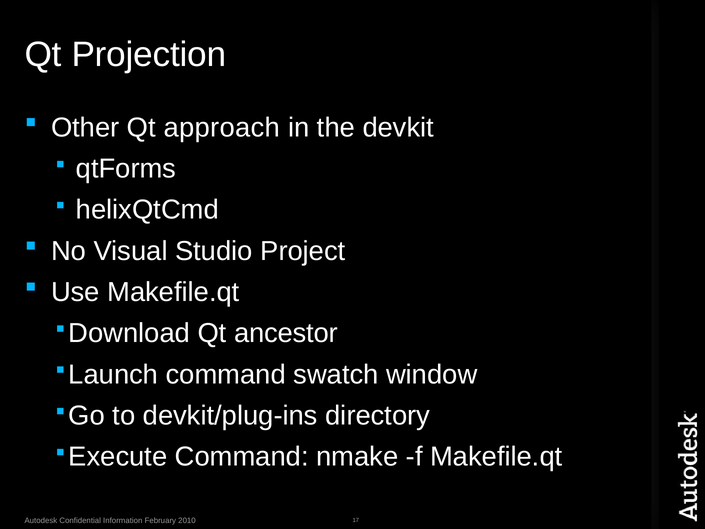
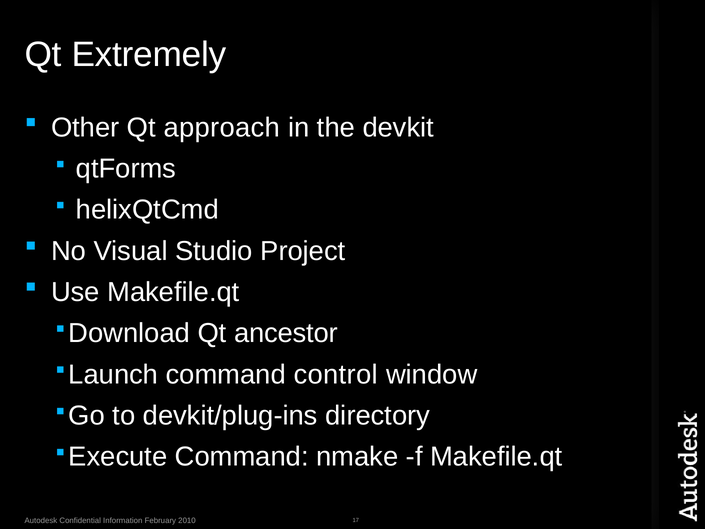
Projection: Projection -> Extremely
swatch: swatch -> control
